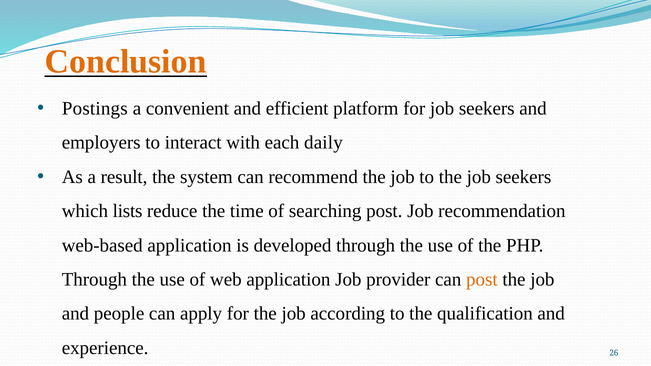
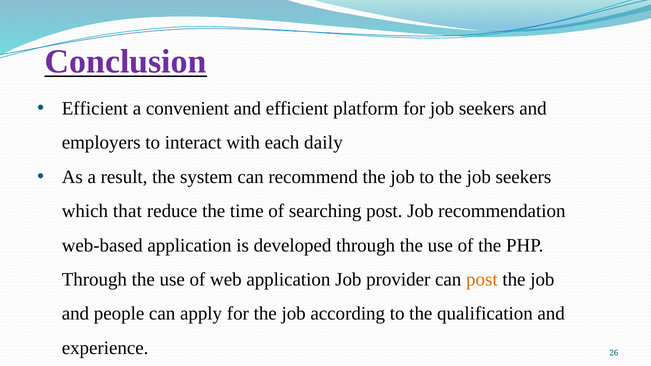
Conclusion colour: orange -> purple
Postings at (95, 109): Postings -> Efficient
lists: lists -> that
